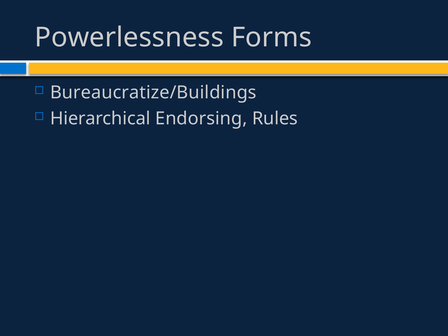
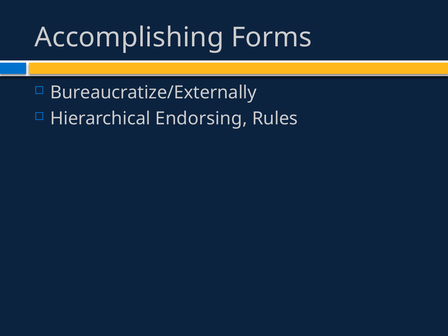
Powerlessness: Powerlessness -> Accomplishing
Bureaucratize/Buildings: Bureaucratize/Buildings -> Bureaucratize/Externally
